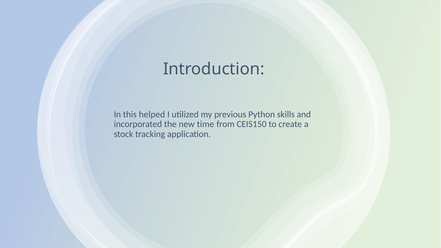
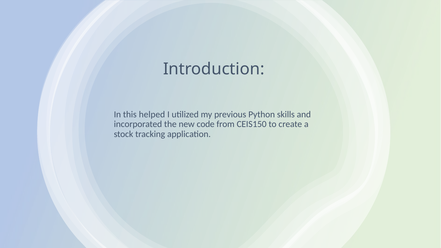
time: time -> code
